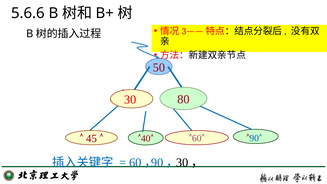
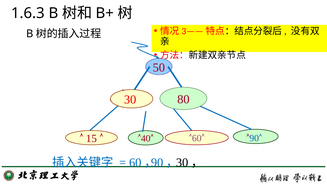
5.6.6: 5.6.6 -> 1.6.3
45: 45 -> 15
